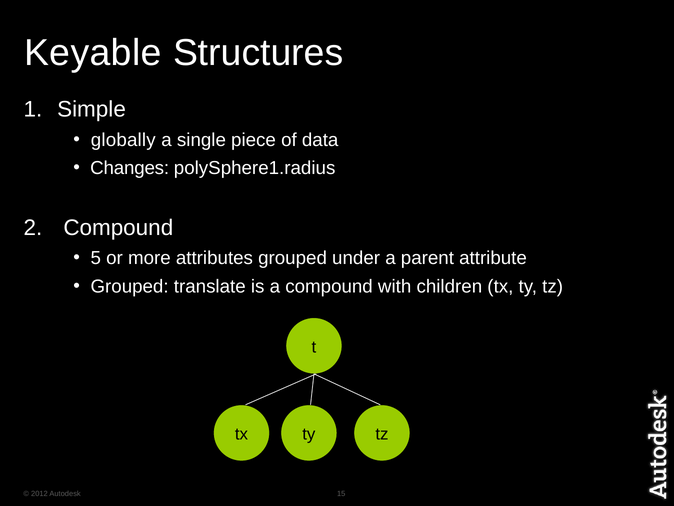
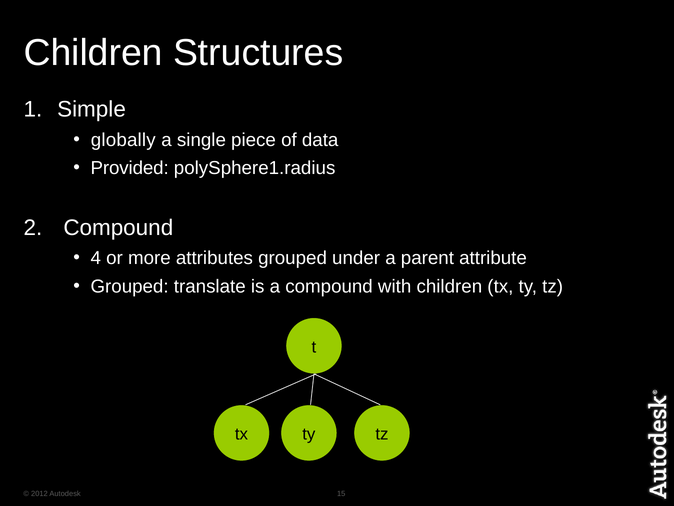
Keyable at (93, 53): Keyable -> Children
Changes: Changes -> Provided
5: 5 -> 4
